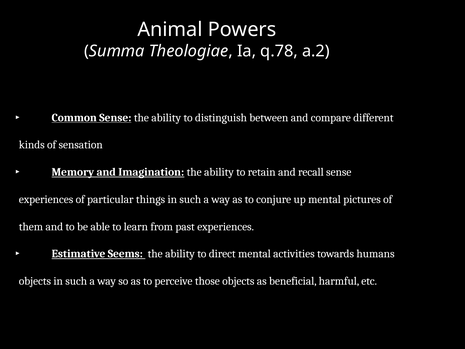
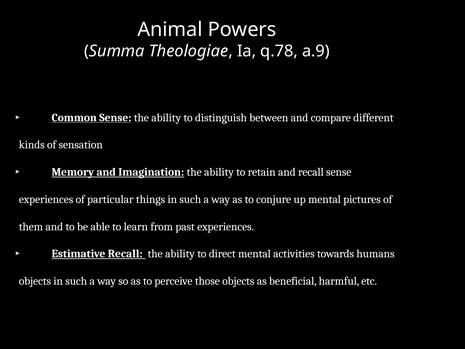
a.2: a.2 -> a.9
Estimative Seems: Seems -> Recall
